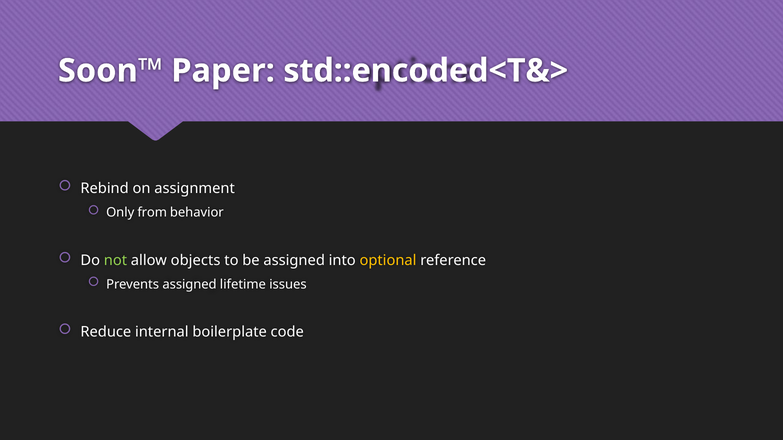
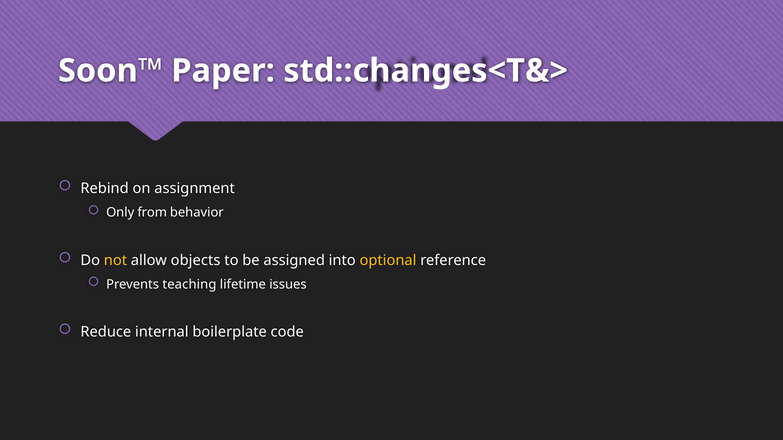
std::encoded<T&>: std::encoded<T&> -> std::changes<T&>
not colour: light green -> yellow
Prevents assigned: assigned -> teaching
